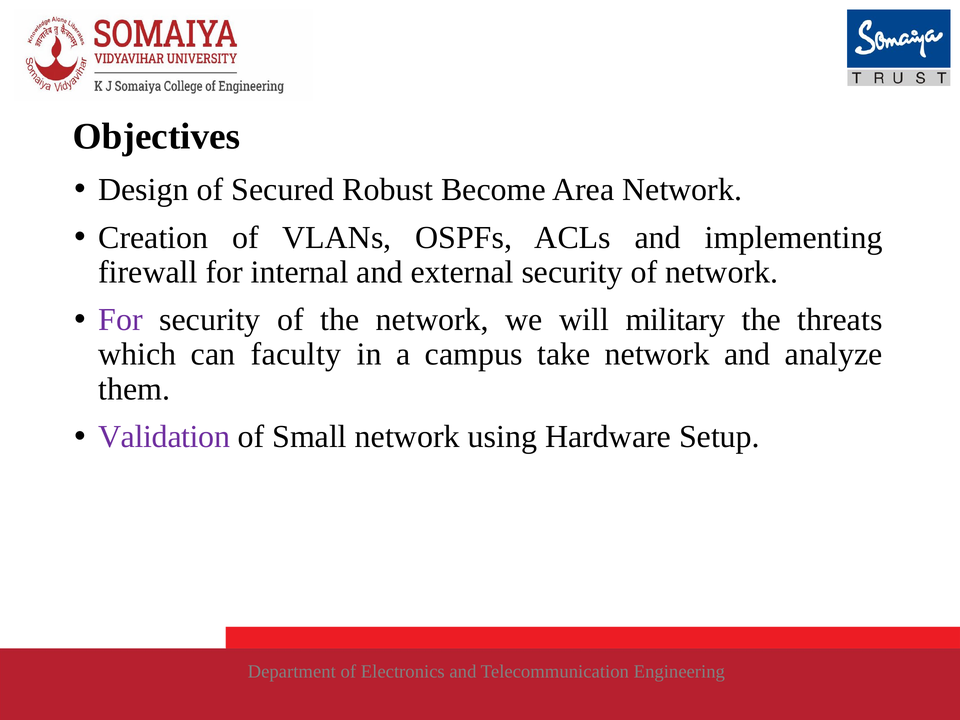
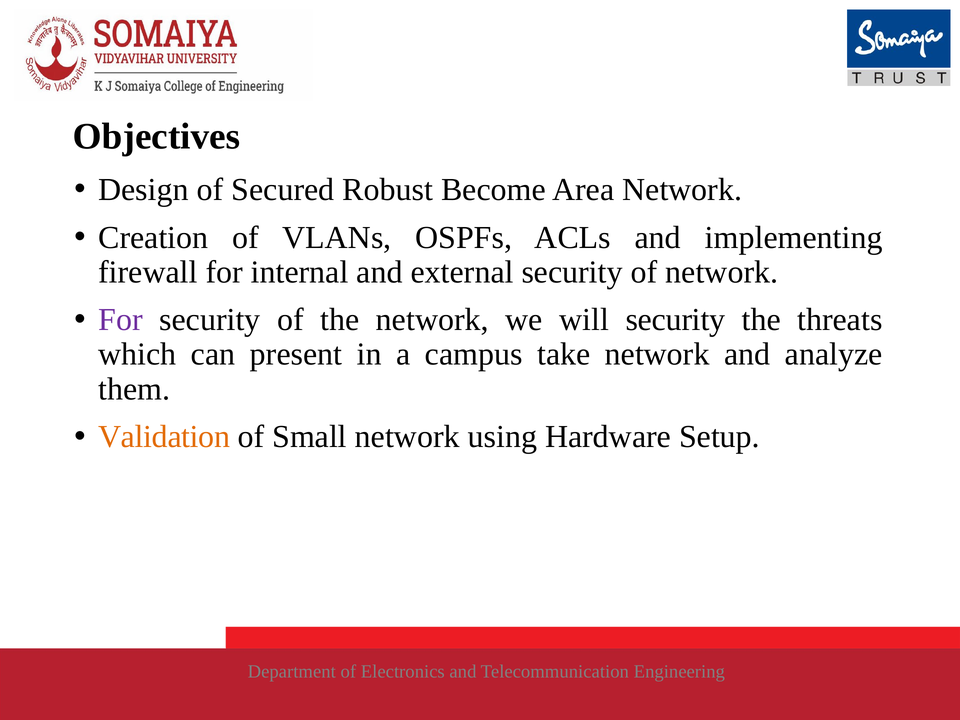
will military: military -> security
faculty: faculty -> present
Validation colour: purple -> orange
